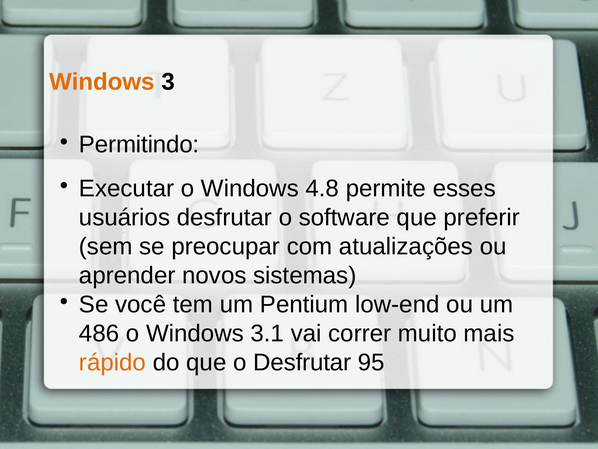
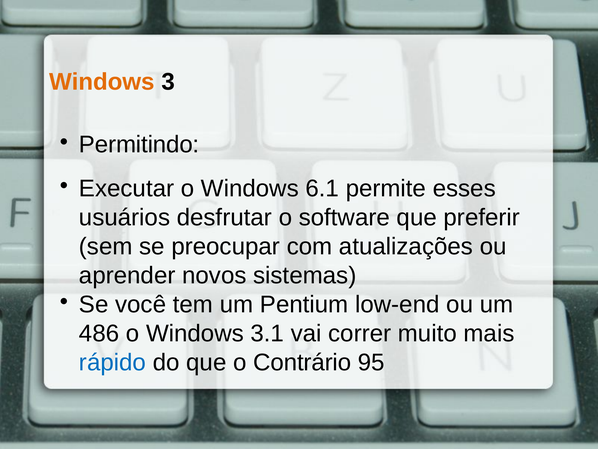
4.8: 4.8 -> 6.1
rápido colour: orange -> blue
o Desfrutar: Desfrutar -> Contrário
